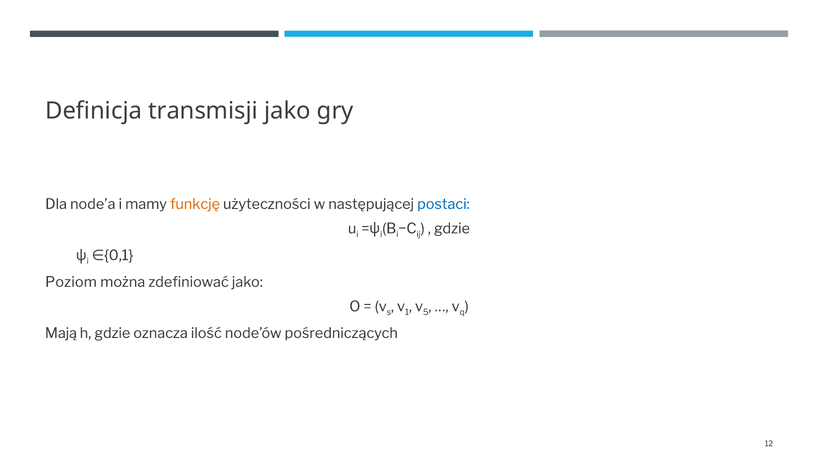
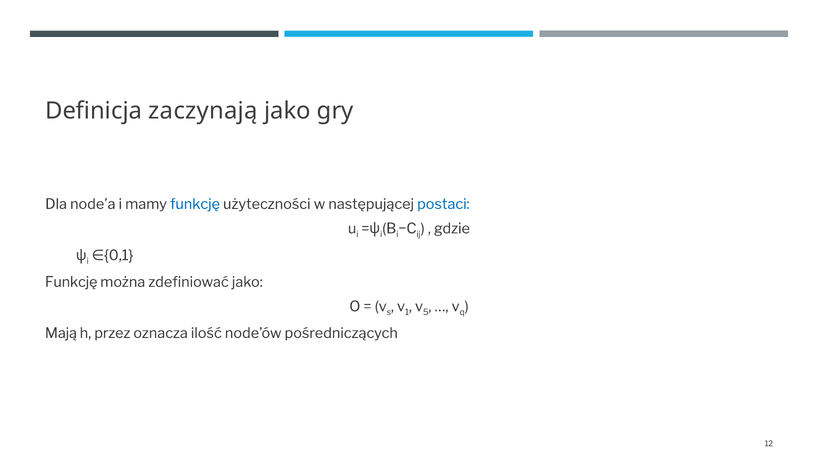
transmisji: transmisji -> zaczynają
funkcję at (195, 204) colour: orange -> blue
Poziom at (71, 282): Poziom -> Funkcję
h gdzie: gdzie -> przez
